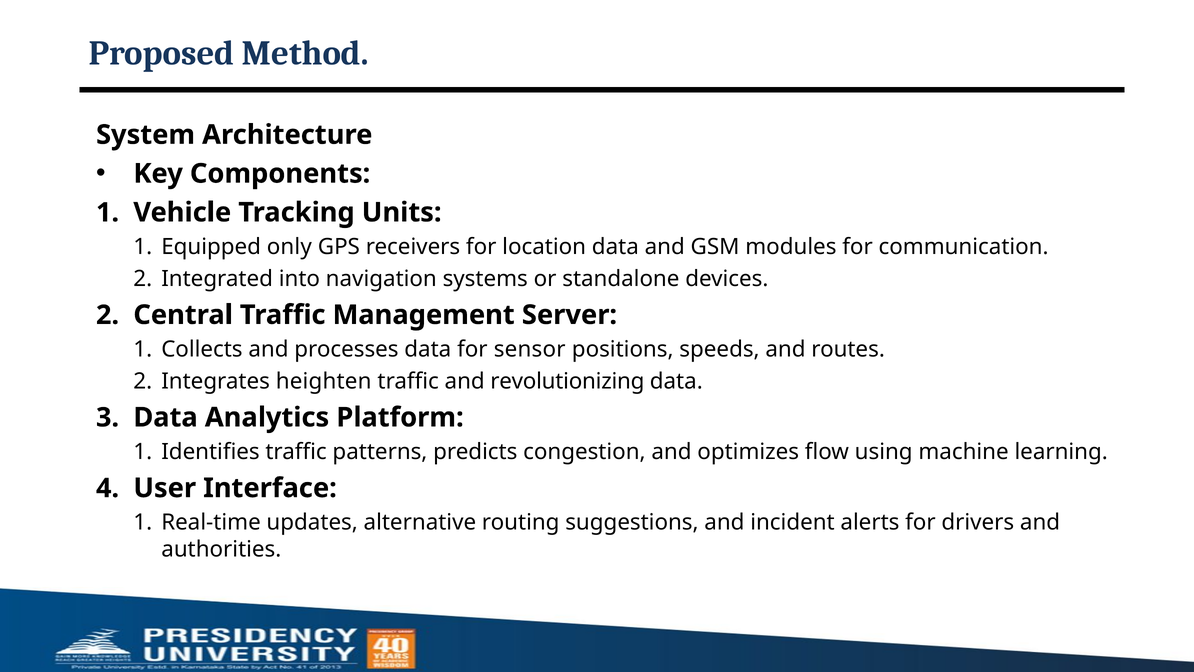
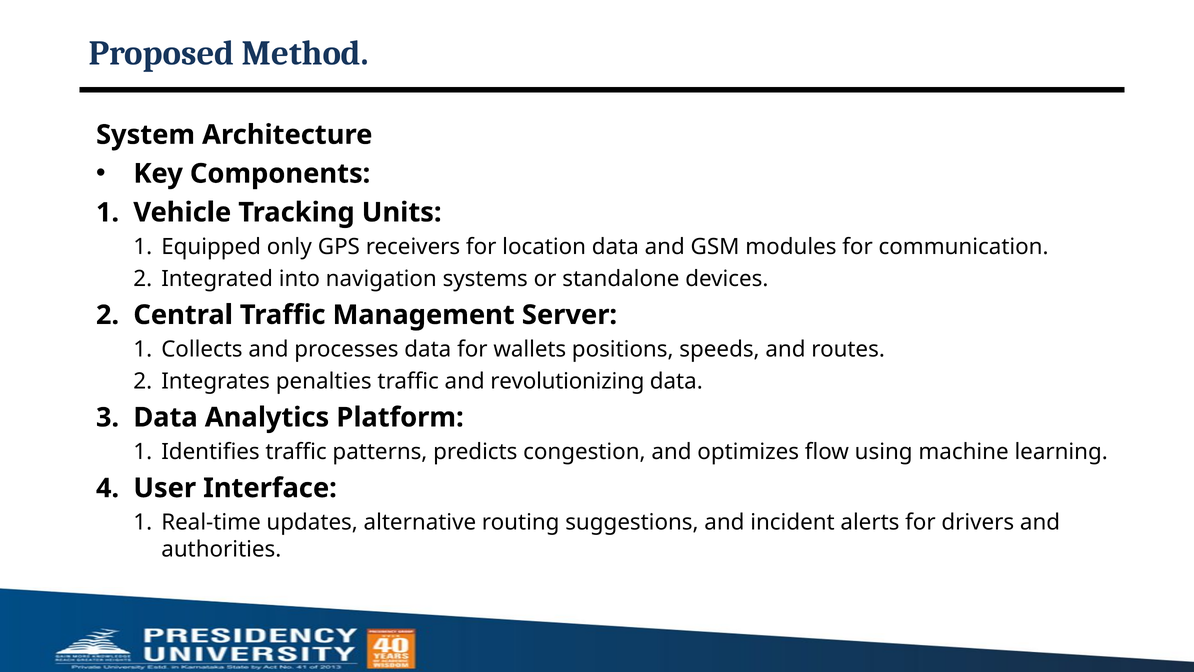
sensor: sensor -> wallets
heighten: heighten -> penalties
